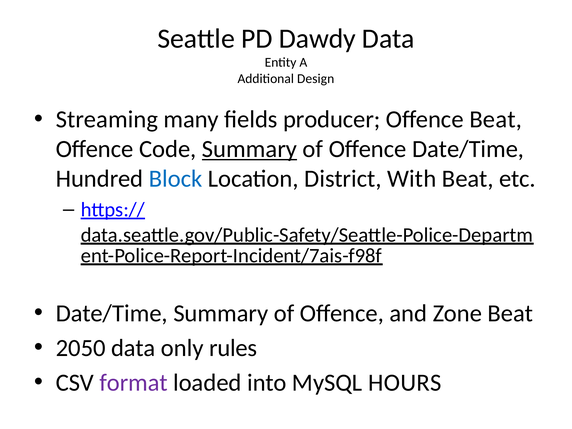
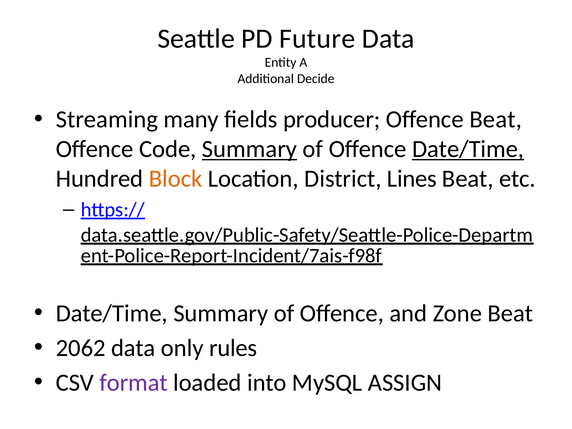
Dawdy: Dawdy -> Future
Design: Design -> Decide
Date/Time at (468, 149) underline: none -> present
Block colour: blue -> orange
With: With -> Lines
2050: 2050 -> 2062
HOURS: HOURS -> ASSIGN
